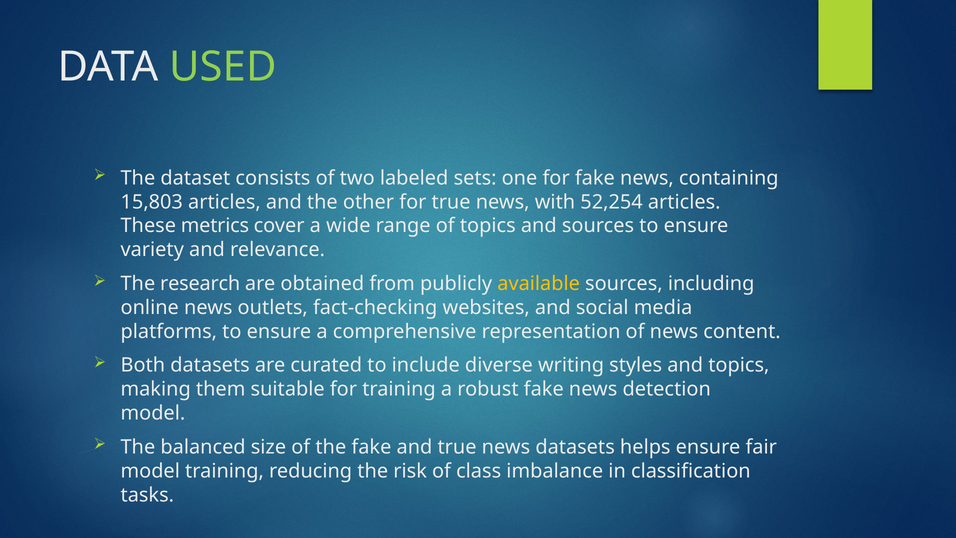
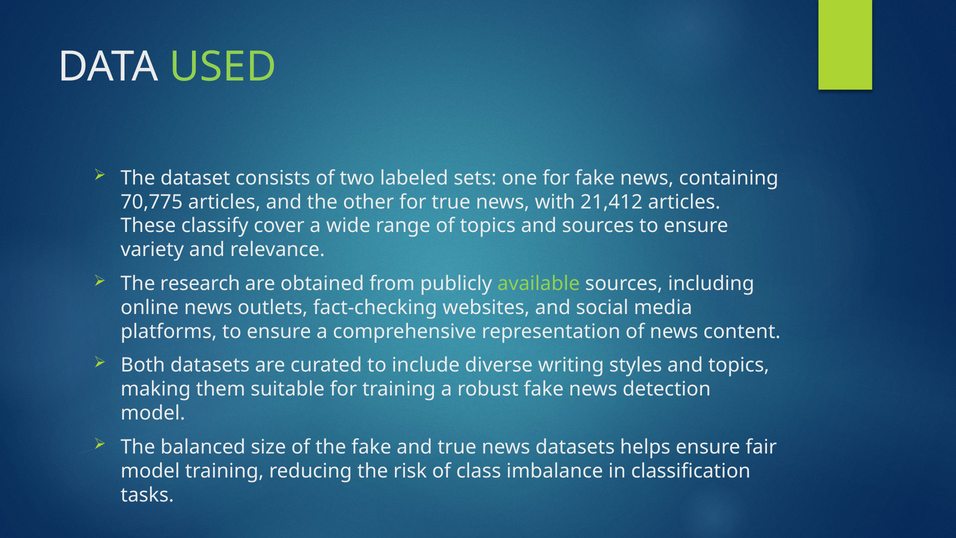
15,803: 15,803 -> 70,775
52,254: 52,254 -> 21,412
metrics: metrics -> classify
available colour: yellow -> light green
